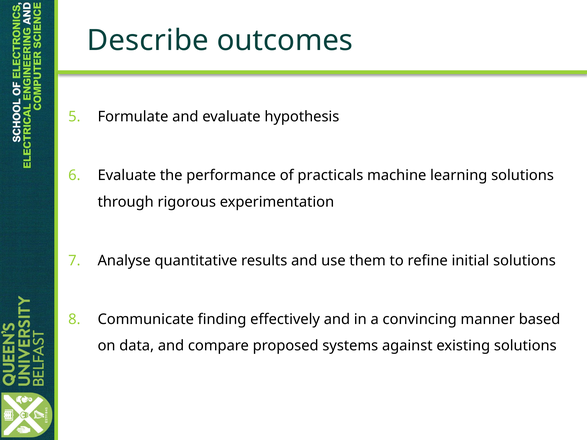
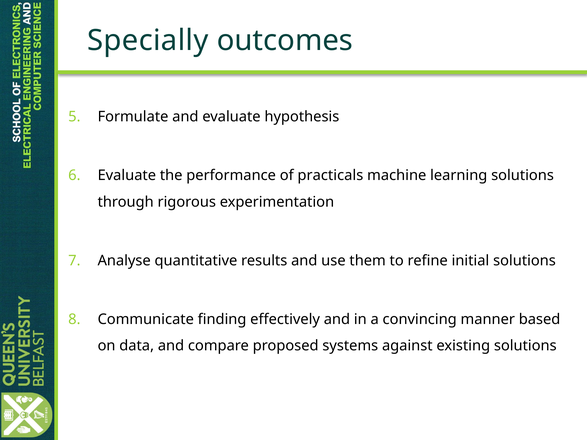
Describe: Describe -> Specially
